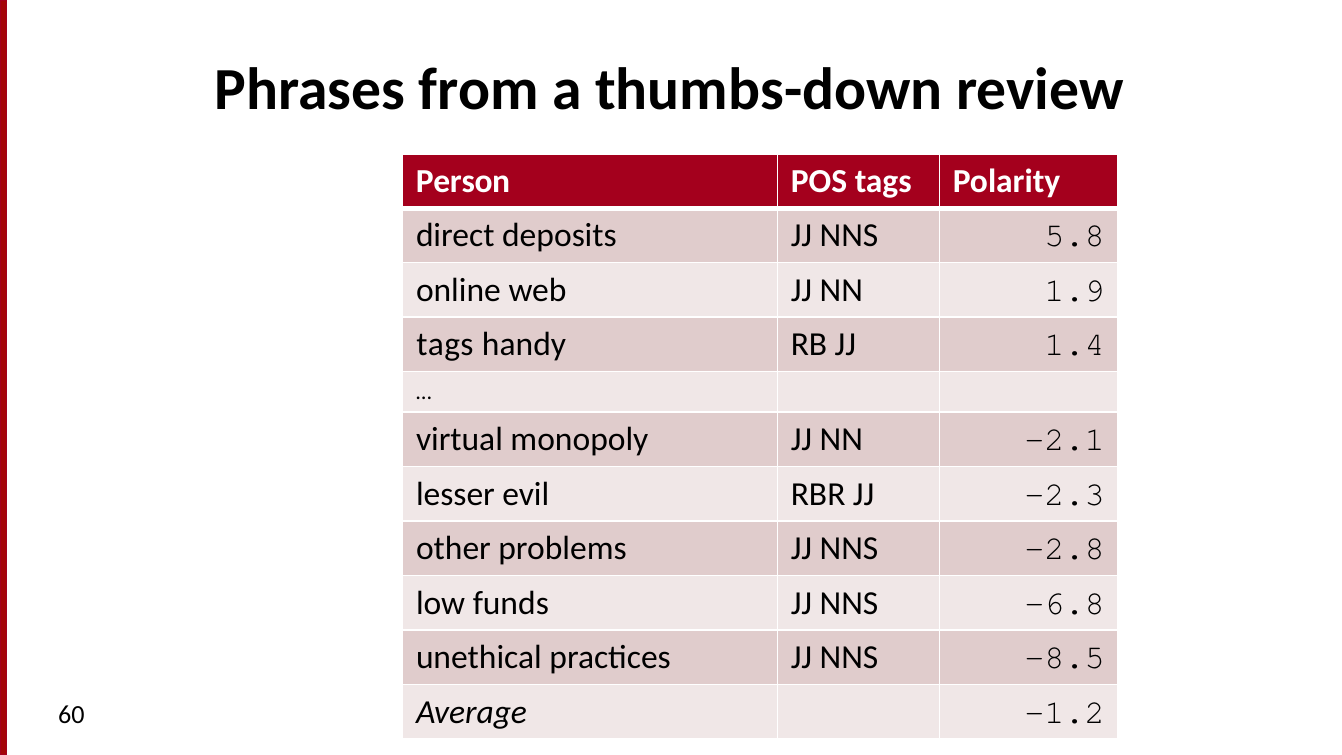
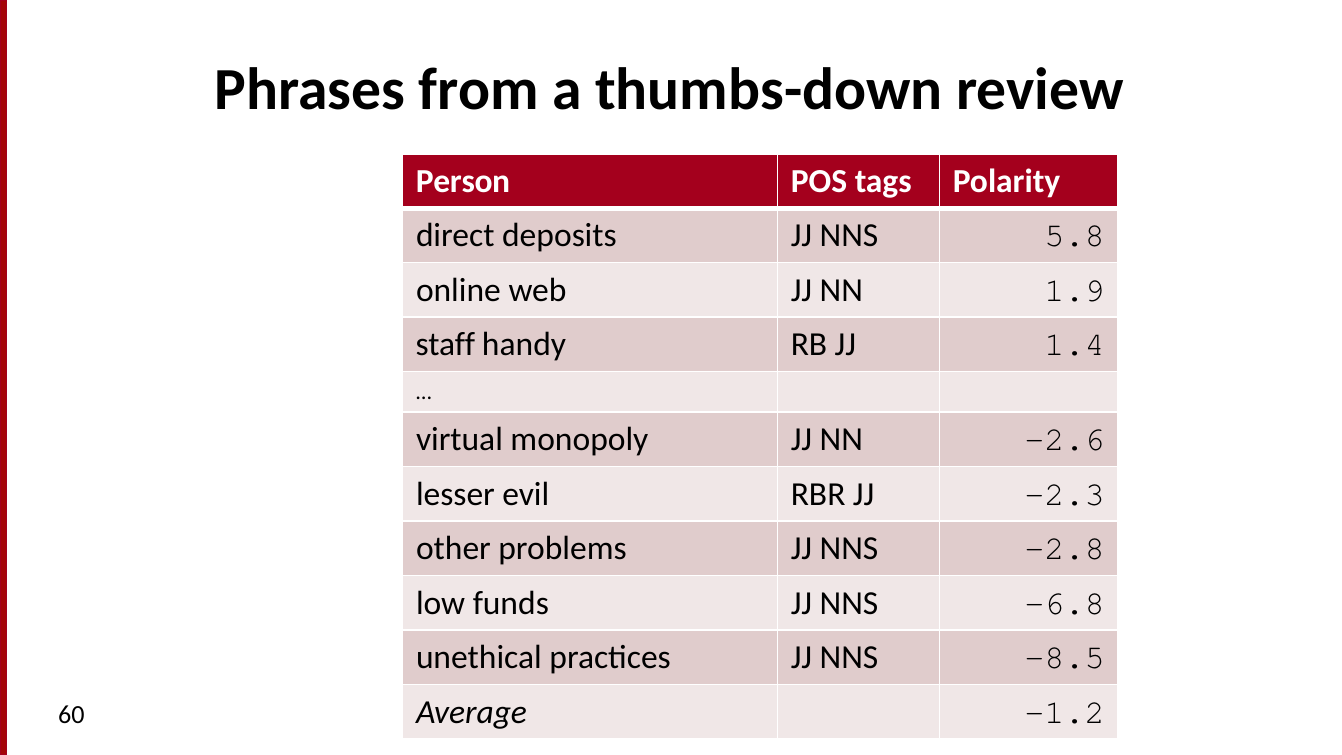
tags at (445, 345): tags -> staff
-2.1: -2.1 -> -2.6
